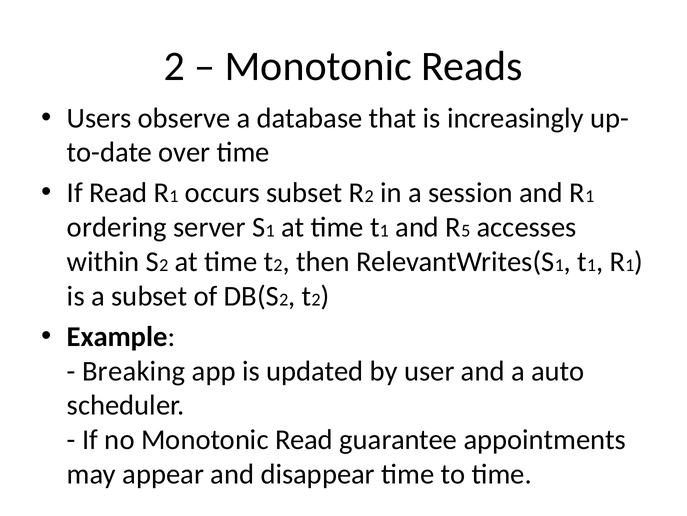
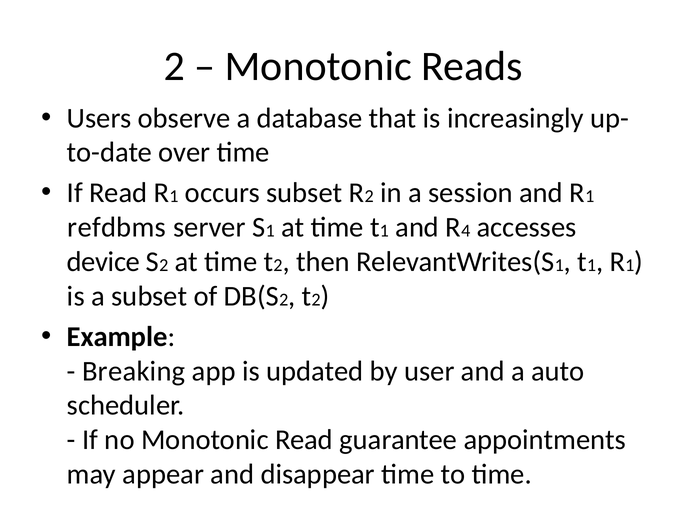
ordering: ordering -> refdbms
5: 5 -> 4
within: within -> device
